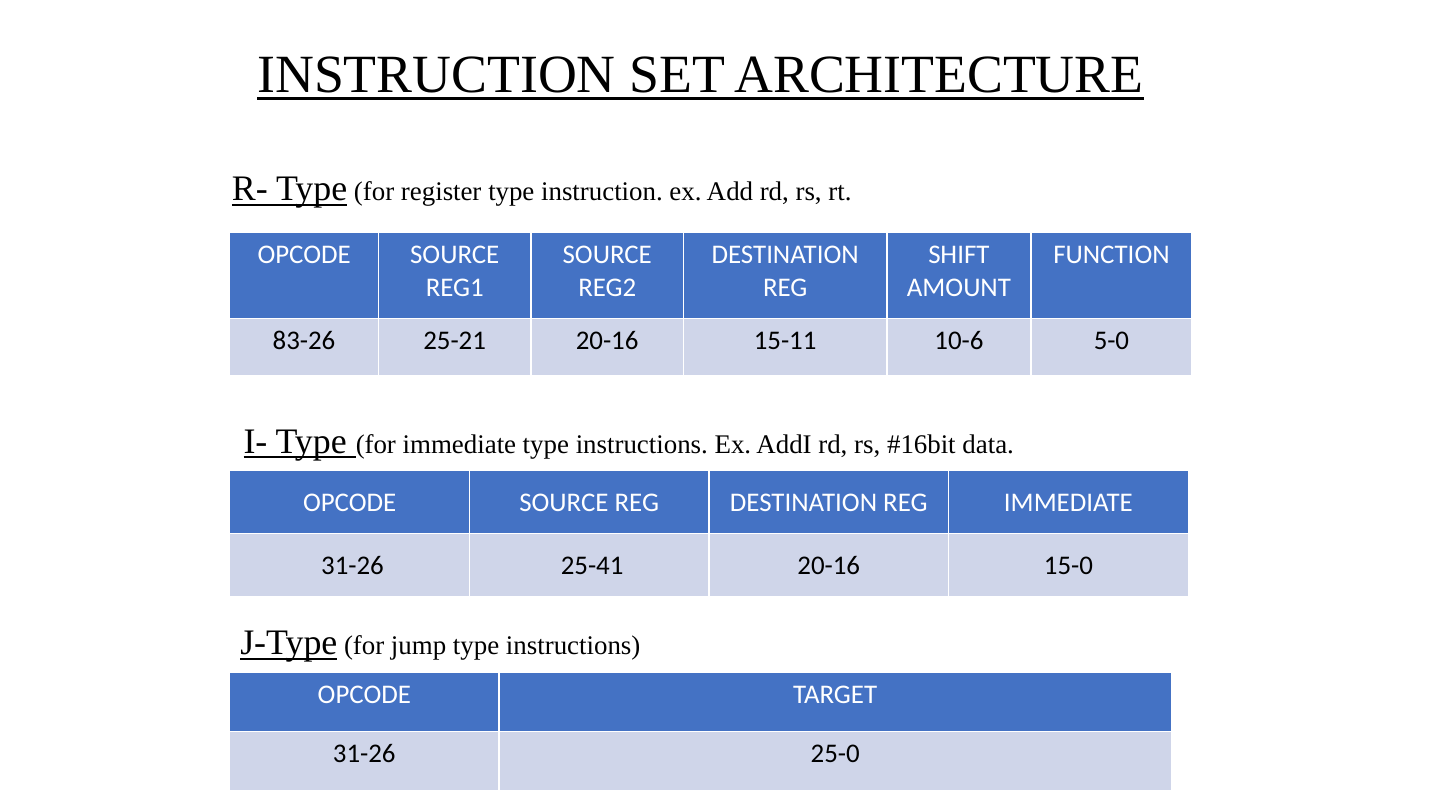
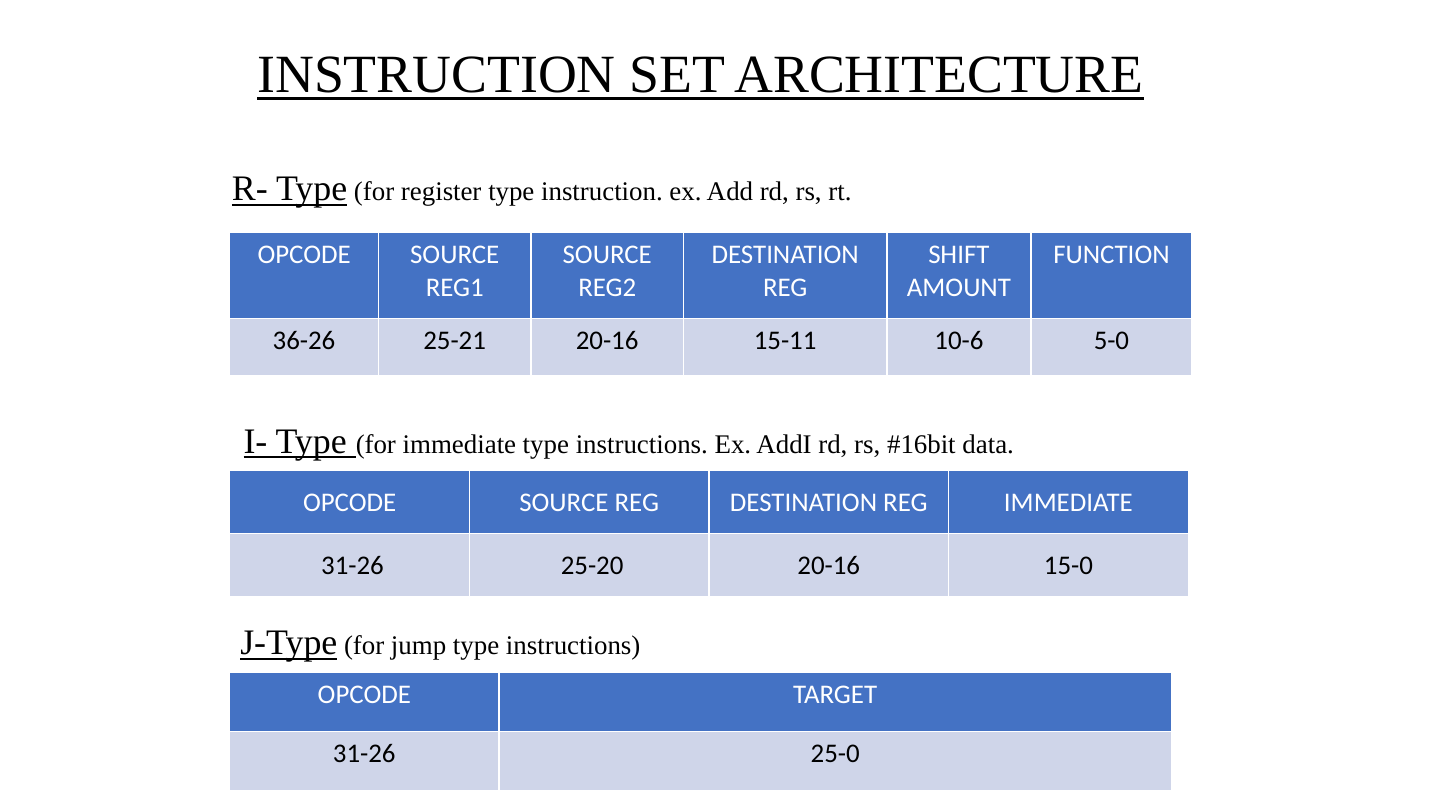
83-26: 83-26 -> 36-26
25-41: 25-41 -> 25-20
